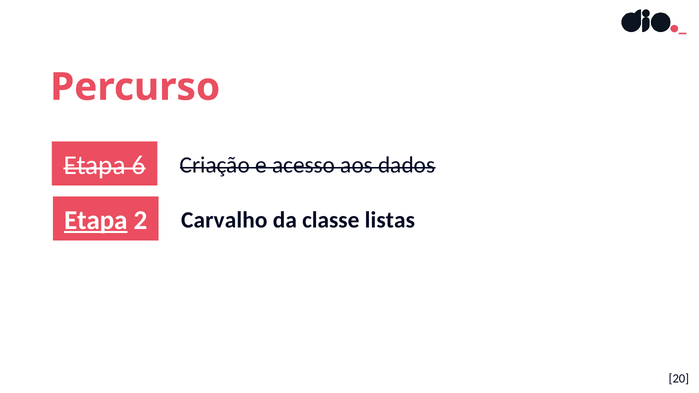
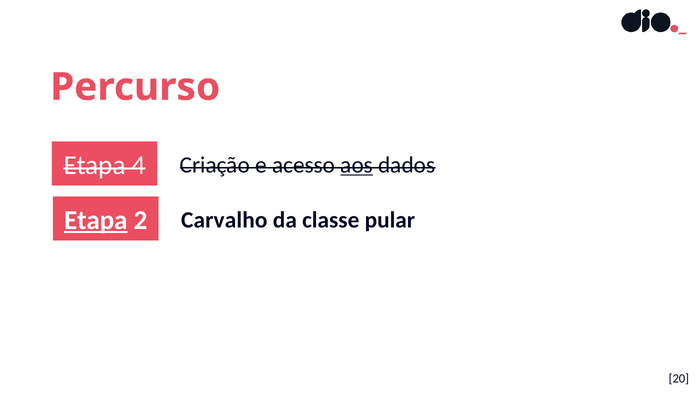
6: 6 -> 4
aos underline: none -> present
listas: listas -> pular
